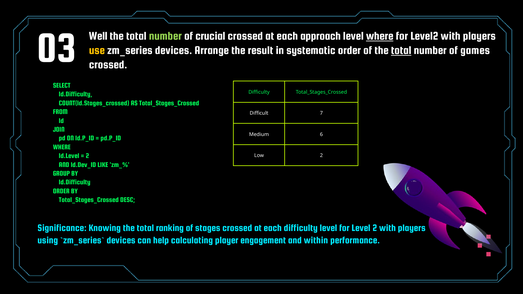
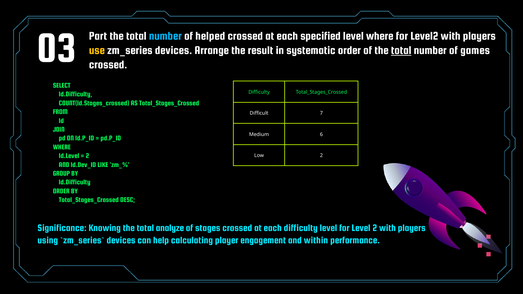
Well: Well -> Part
number at (165, 36) colour: light green -> light blue
crucial: crucial -> helped
approach: approach -> specified
where at (380, 36) underline: present -> none
ranking: ranking -> analyze
